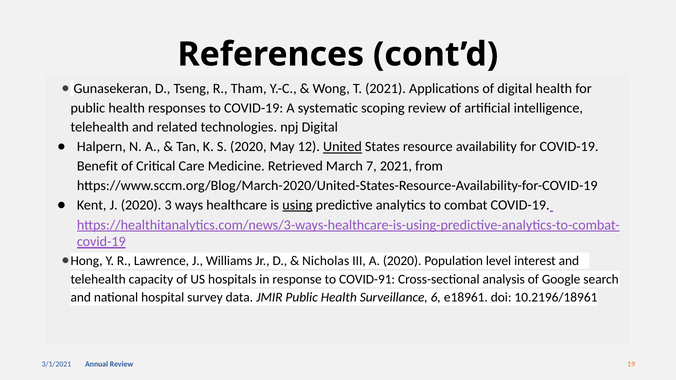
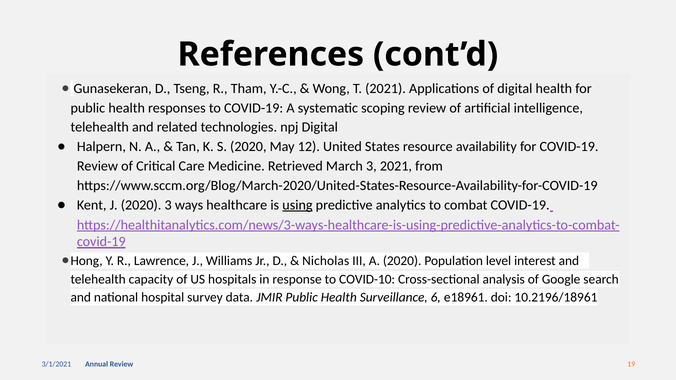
United underline: present -> none
Benefit at (97, 166): Benefit -> Review
March 7: 7 -> 3
COVID-91: COVID-91 -> COVID-10
